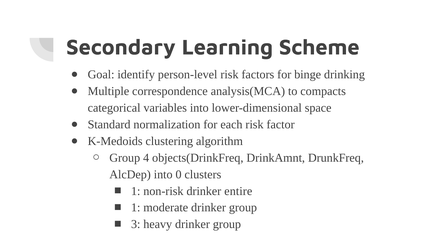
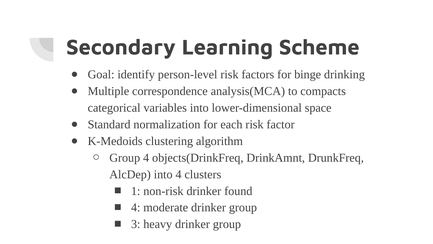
into 0: 0 -> 4
entire: entire -> found
1 at (136, 207): 1 -> 4
